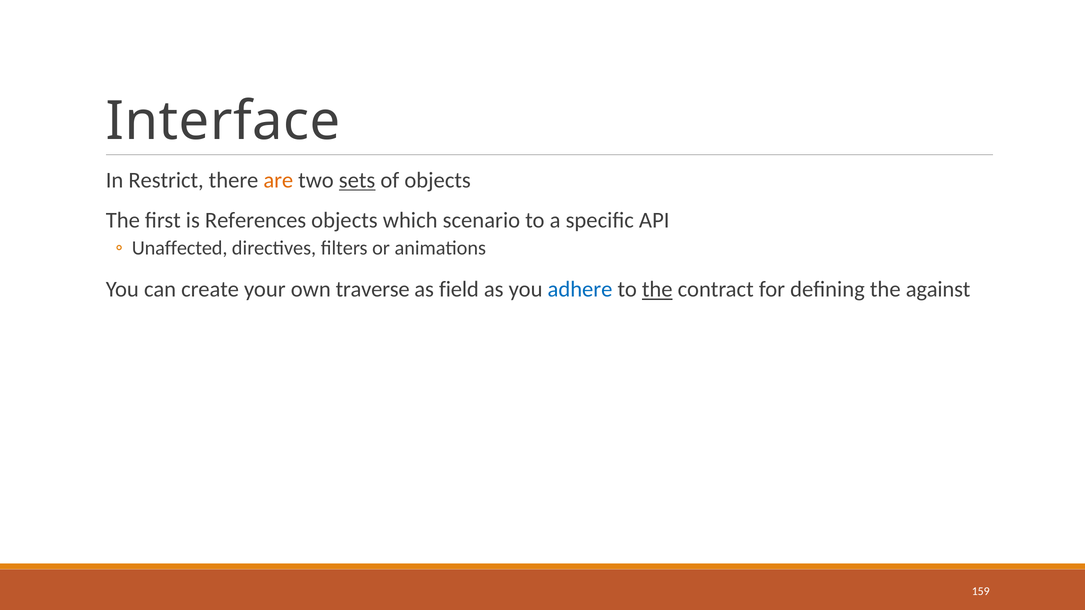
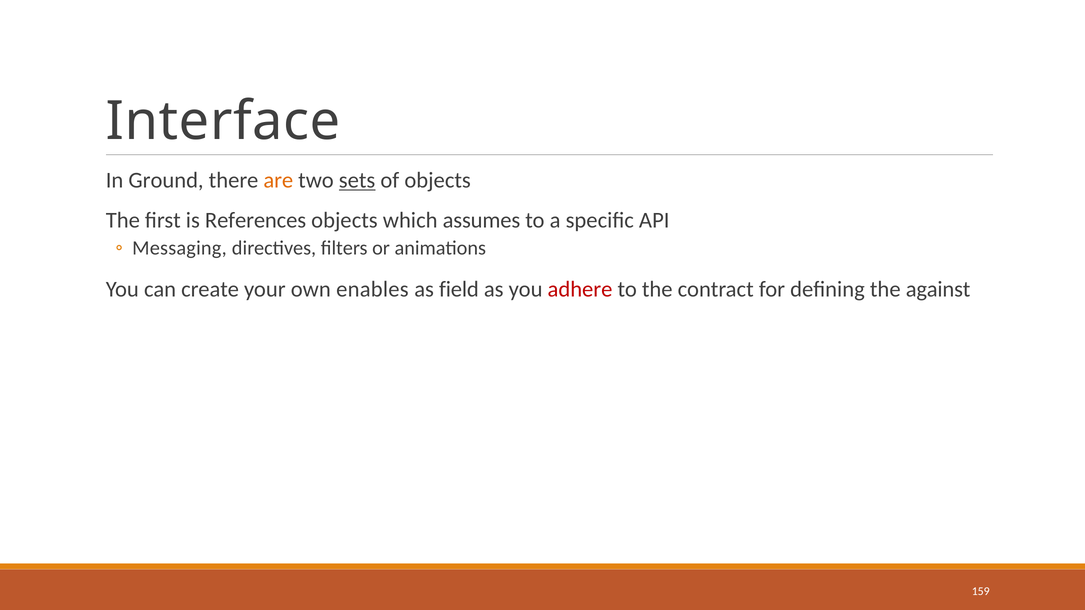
Restrict: Restrict -> Ground
scenario: scenario -> assumes
Unaffected: Unaffected -> Messaging
traverse: traverse -> enables
adhere colour: blue -> red
the at (657, 290) underline: present -> none
